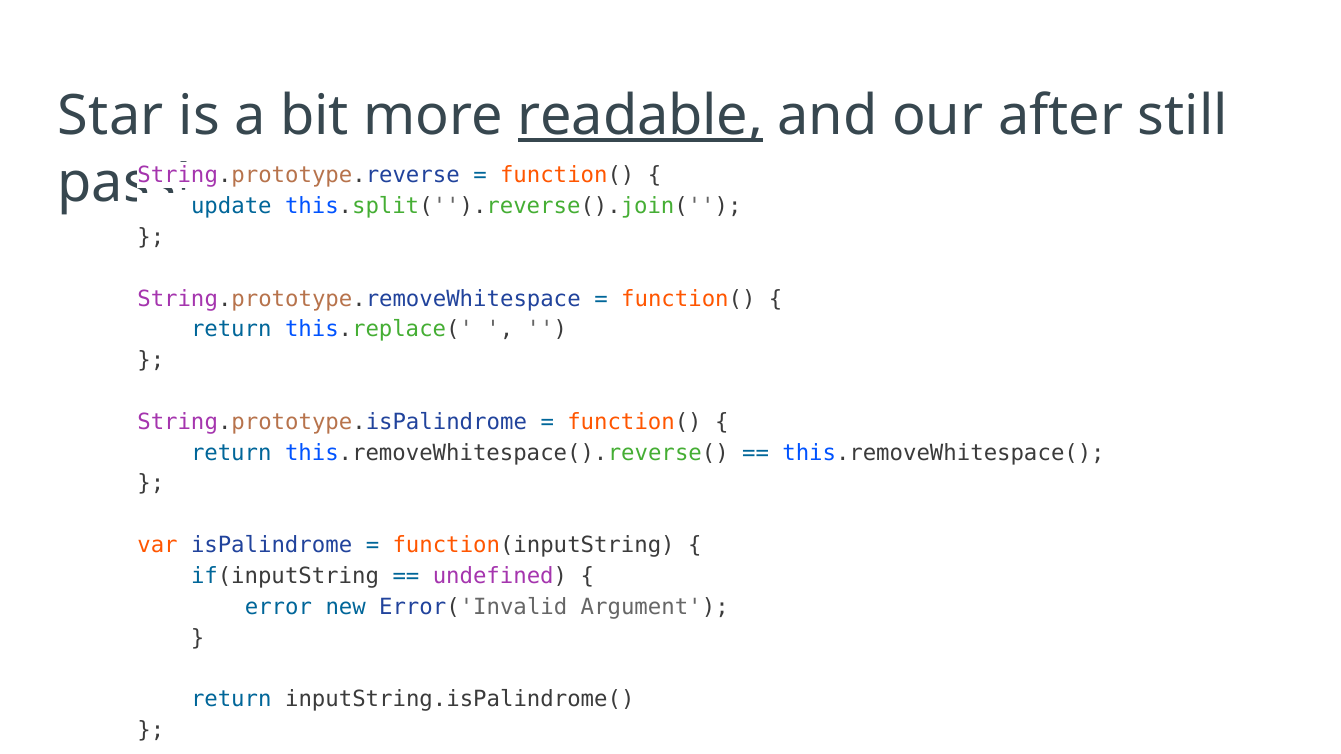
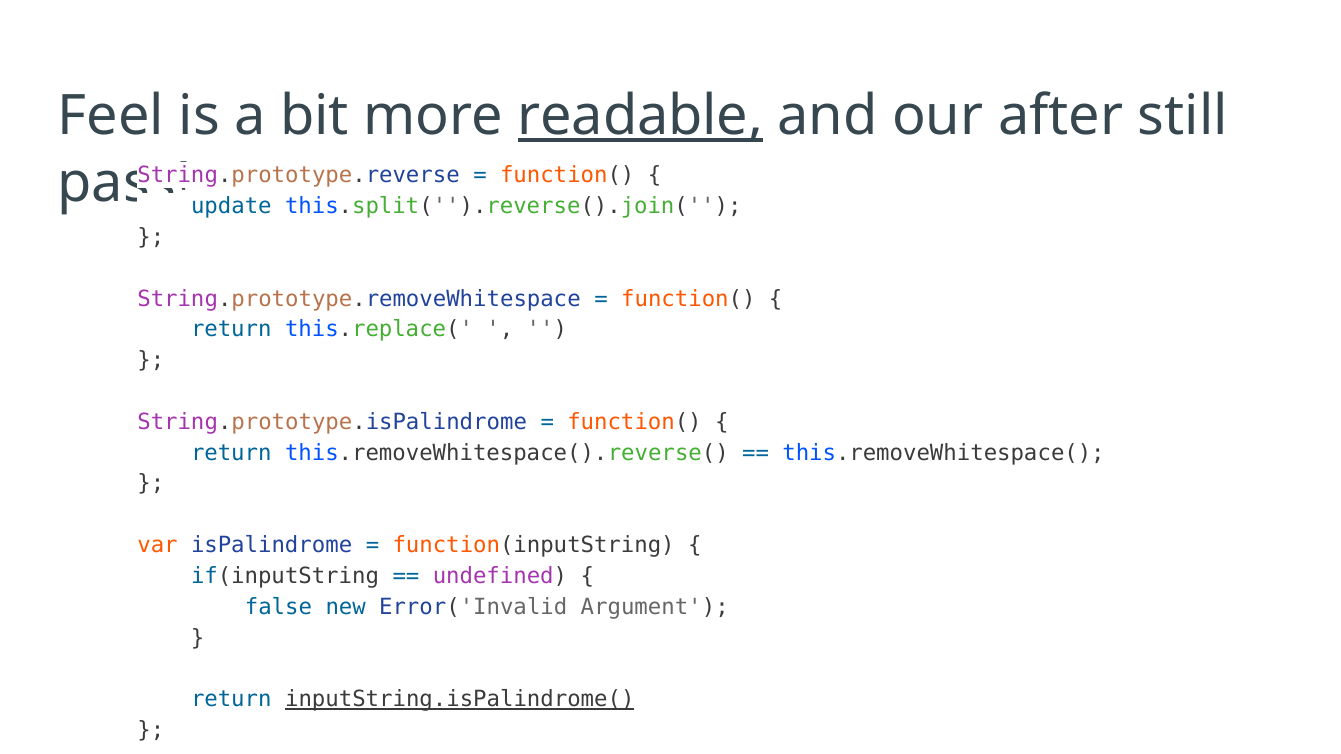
Star: Star -> Feel
error: error -> false
inputString.isPalindrome( underline: none -> present
